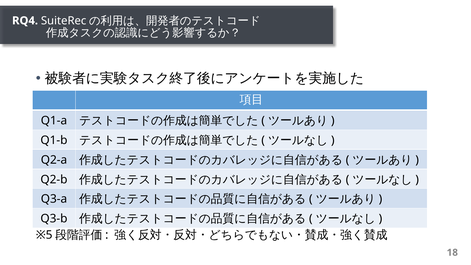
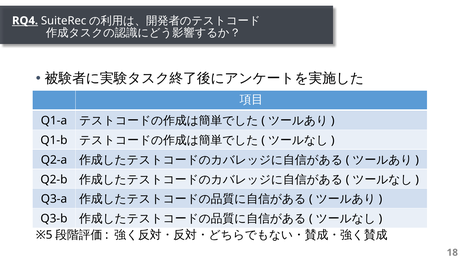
RQ4 underline: none -> present
